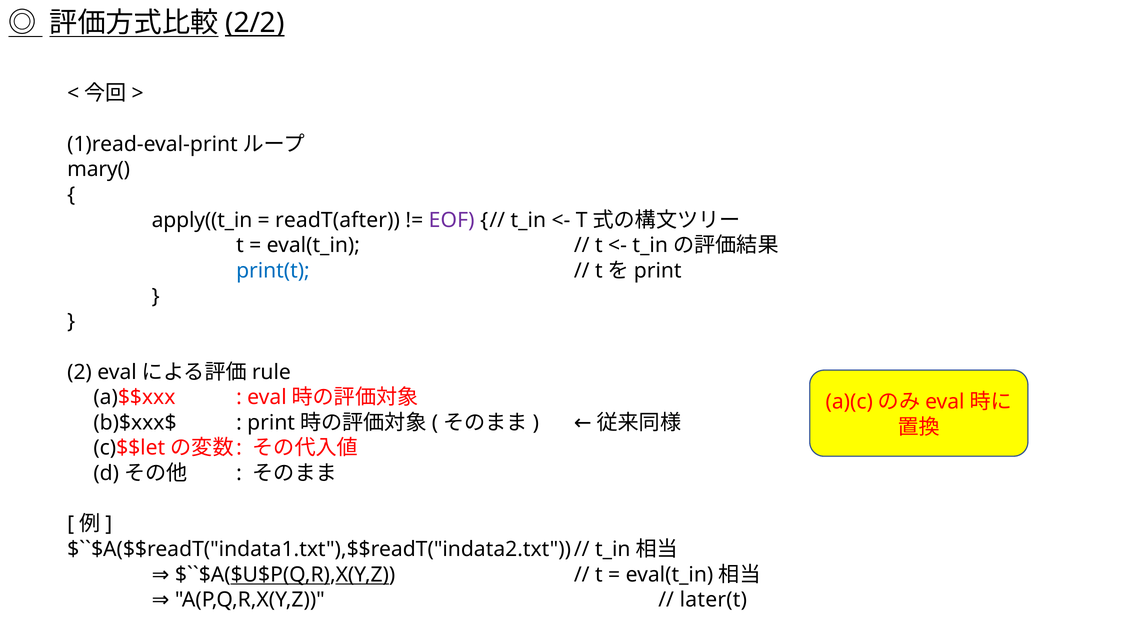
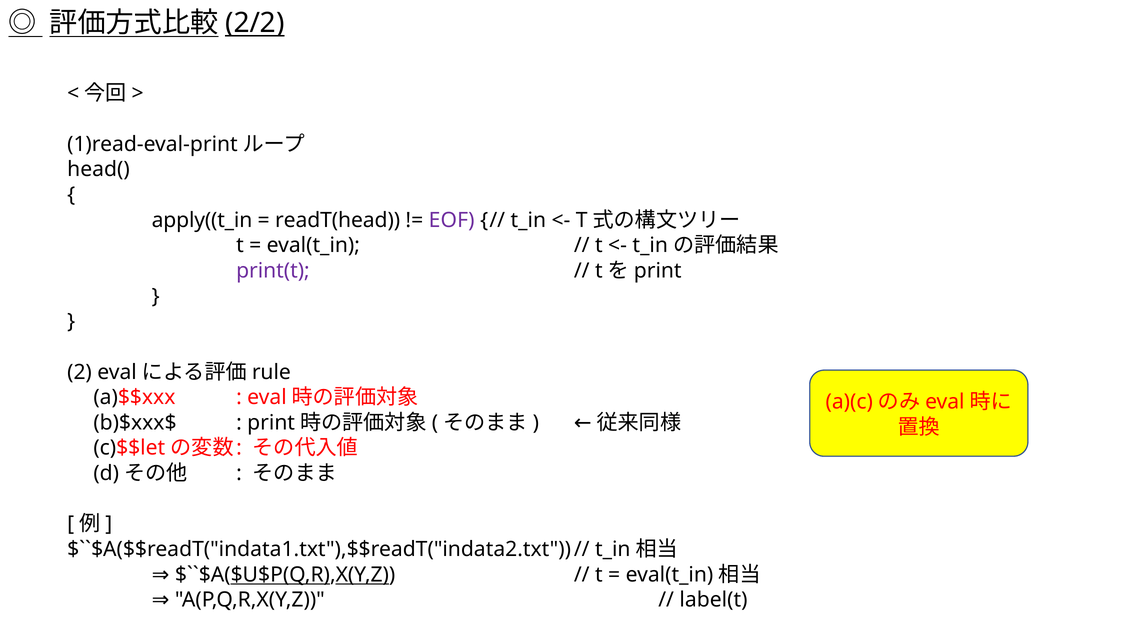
mary(: mary( -> head(
readT(after: readT(after -> readT(head
print(t colour: blue -> purple
later(t: later(t -> label(t
